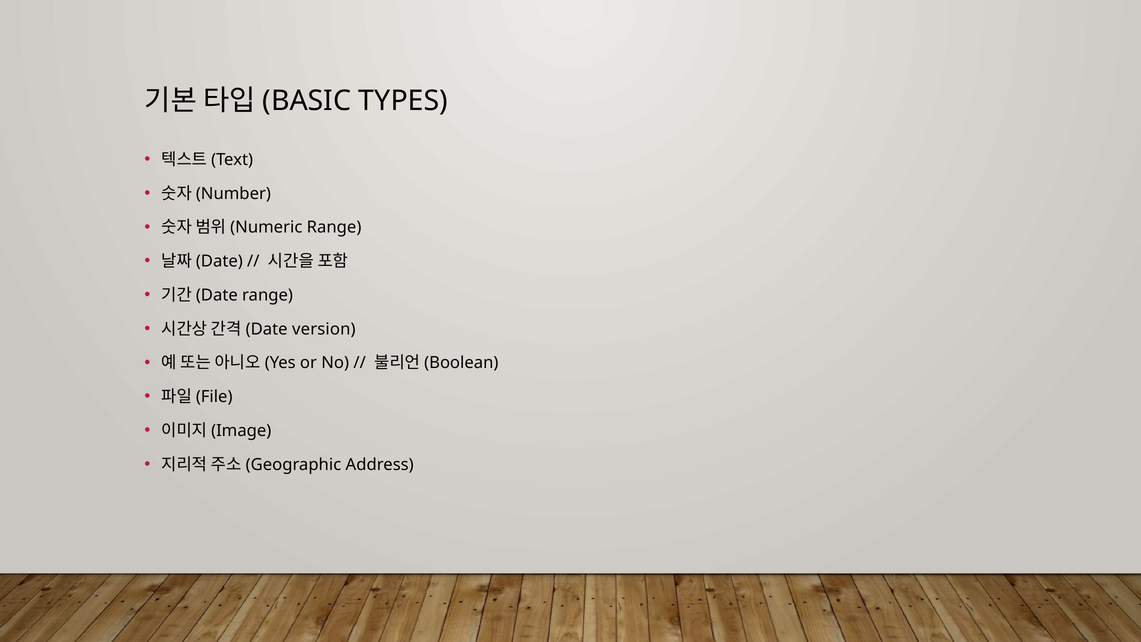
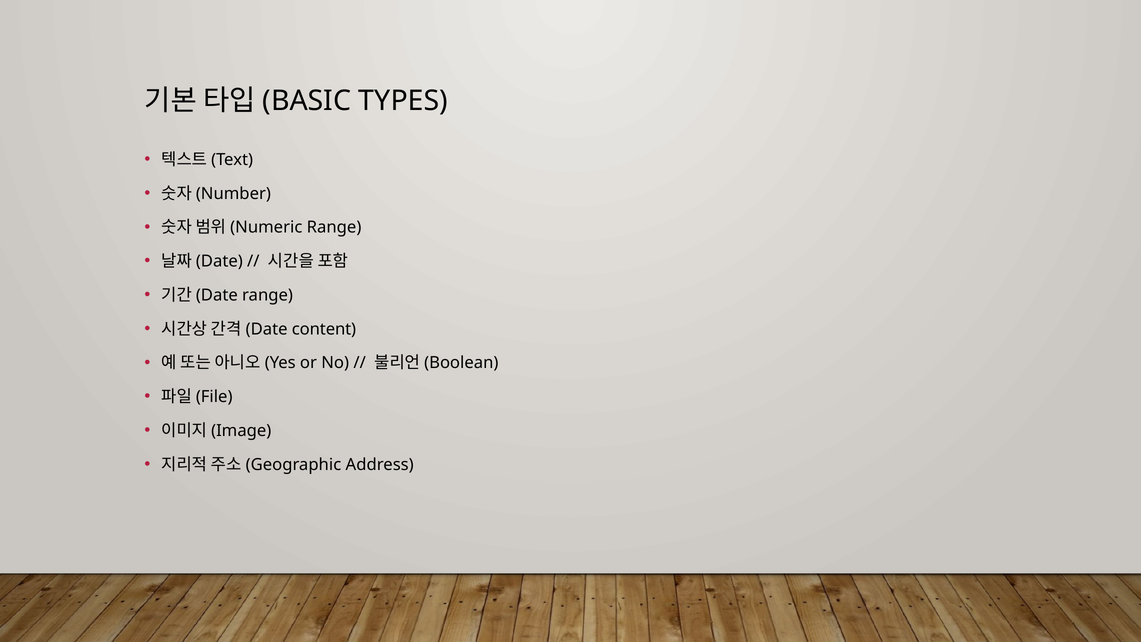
version: version -> content
